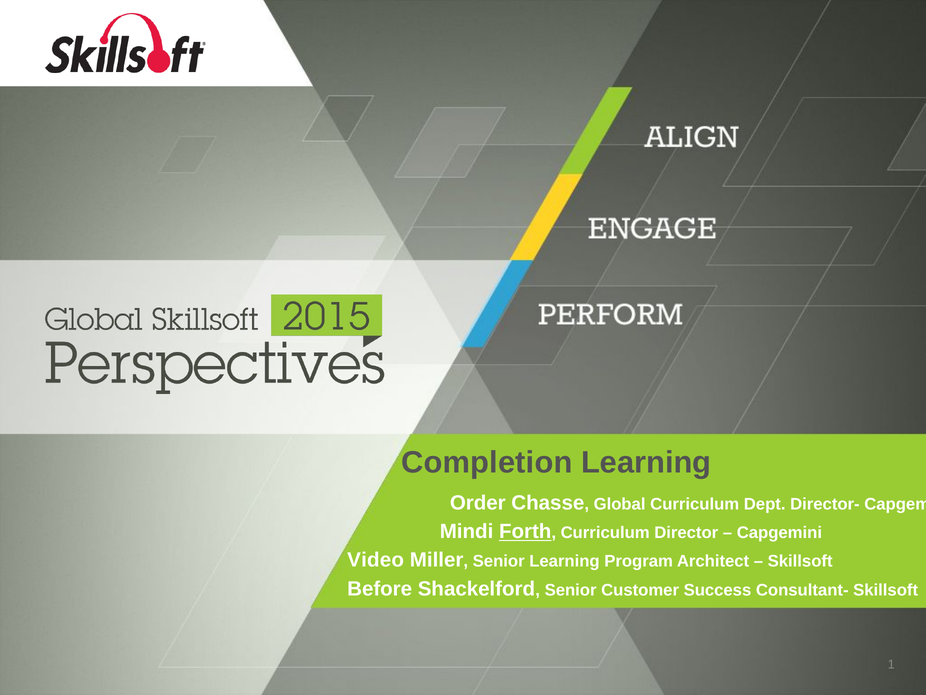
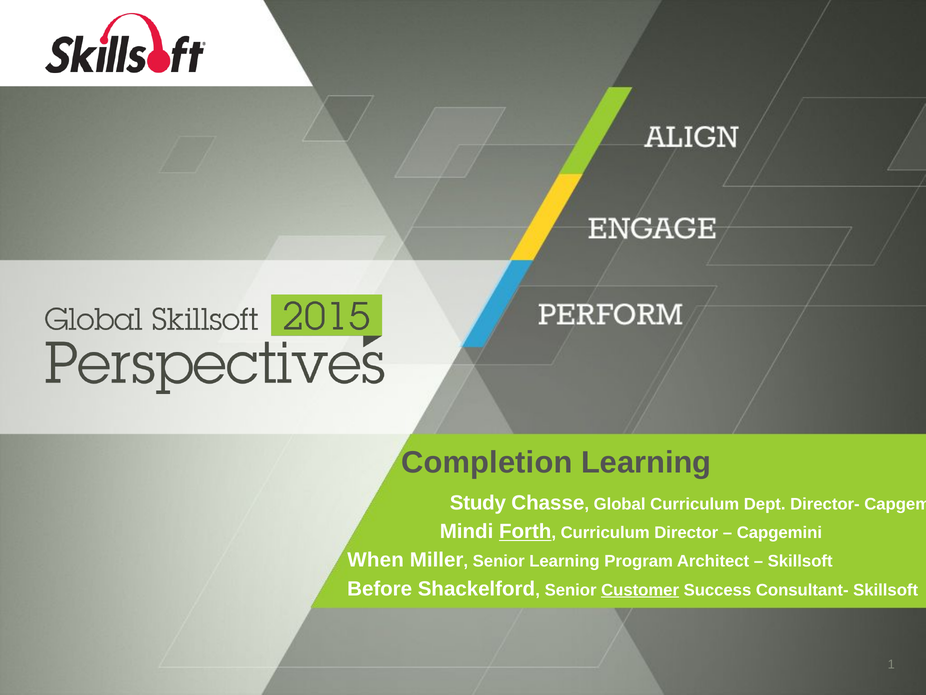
Order: Order -> Study
Video: Video -> When
Customer underline: none -> present
